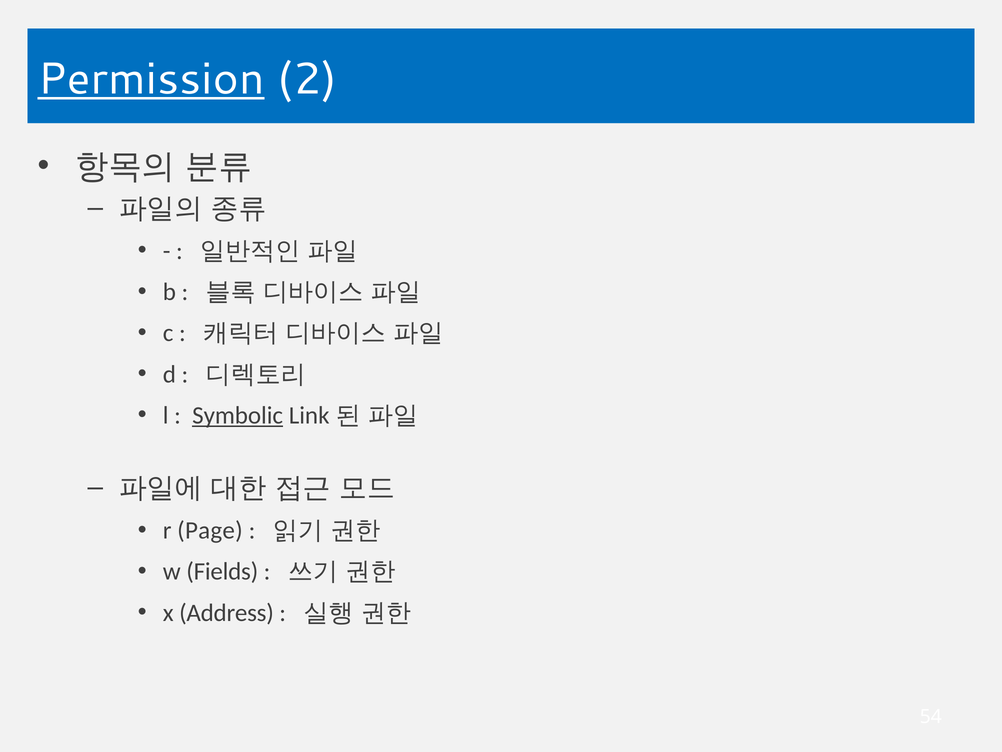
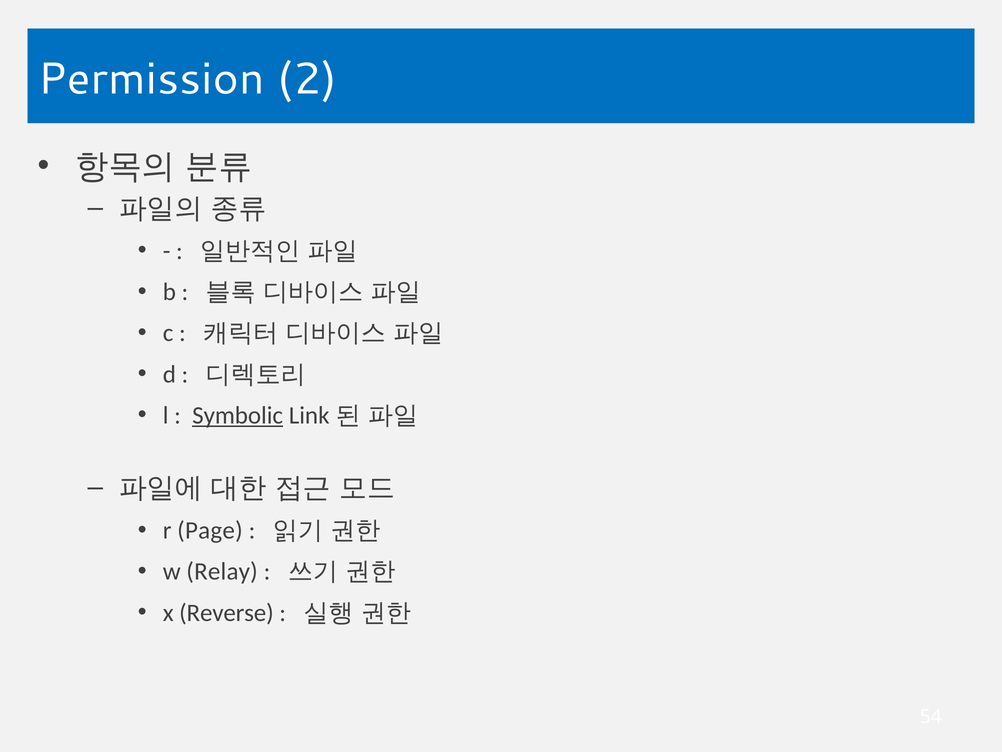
Permission underline: present -> none
Fields: Fields -> Relay
Address: Address -> Reverse
